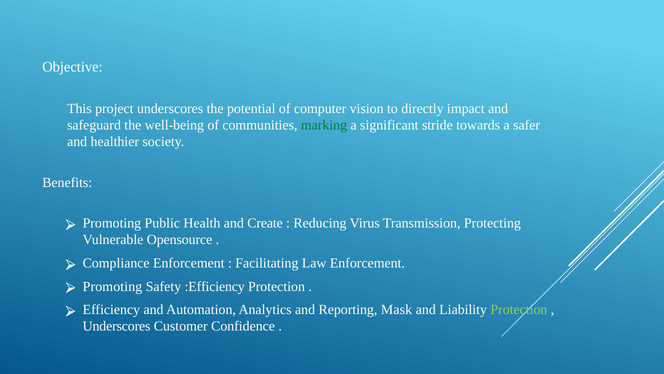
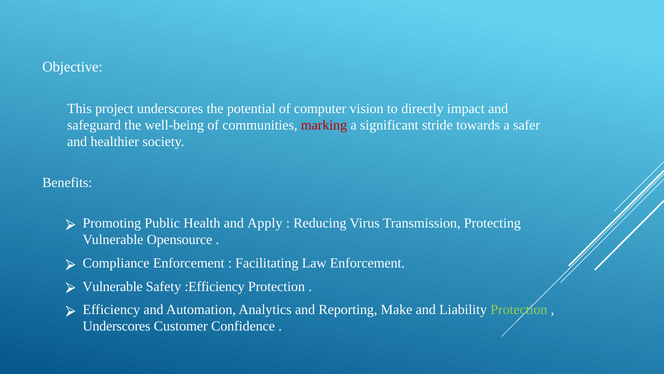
marking colour: green -> red
Create: Create -> Apply
Promoting at (112, 286): Promoting -> Vulnerable
Mask: Mask -> Make
